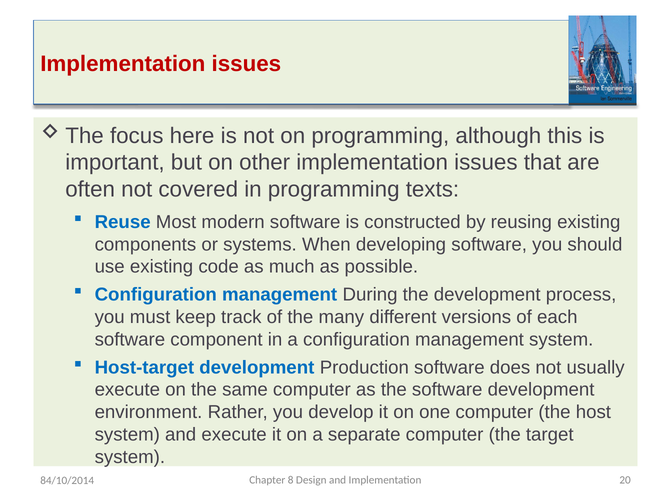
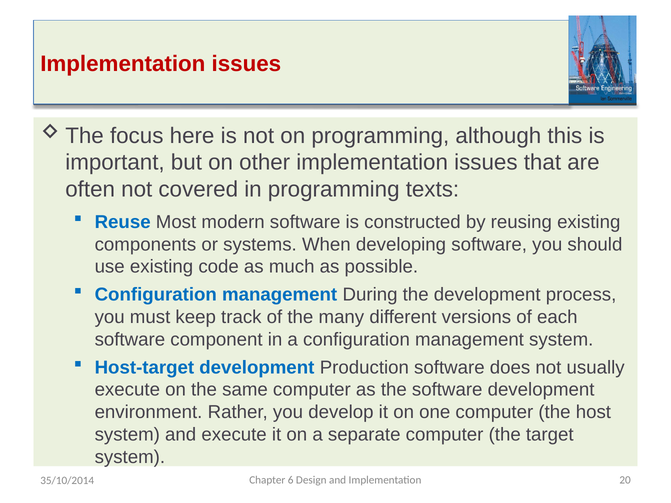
8: 8 -> 6
84/10/2014: 84/10/2014 -> 35/10/2014
